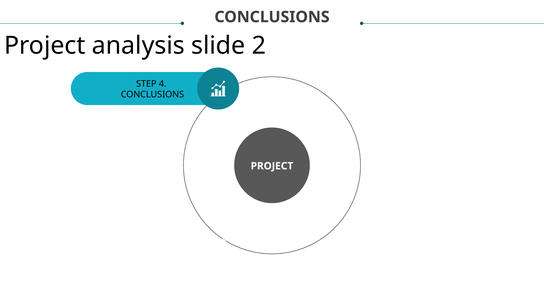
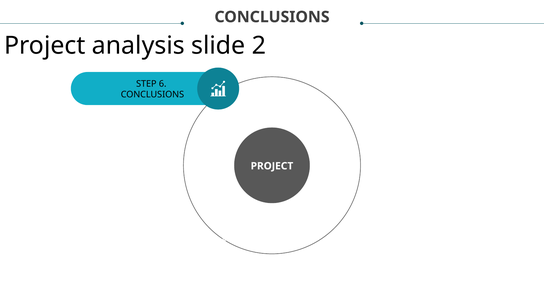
4: 4 -> 6
